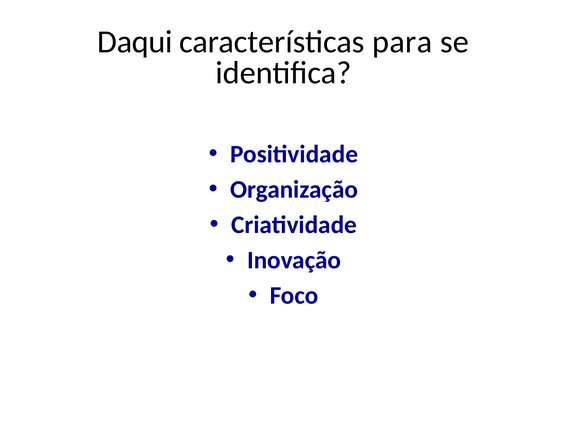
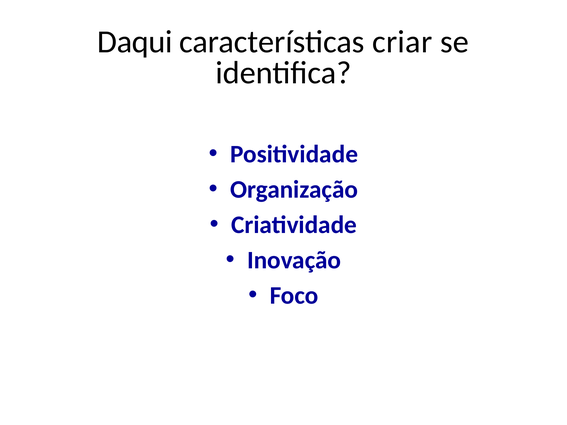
para: para -> criar
